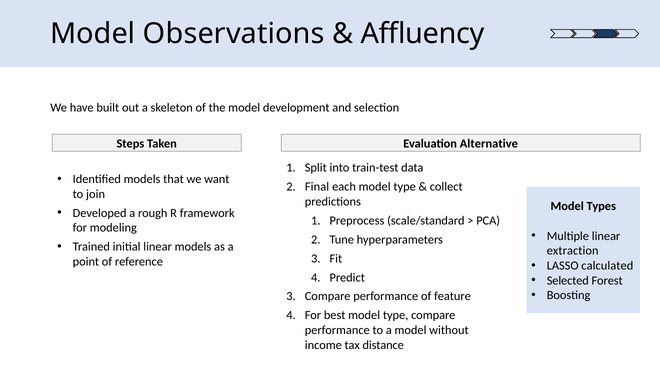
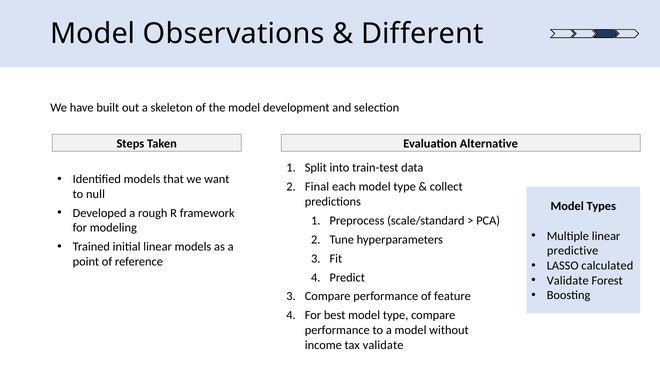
Affluency: Affluency -> Different
join: join -> null
extraction: extraction -> predictive
Selected at (568, 281): Selected -> Validate
tax distance: distance -> validate
